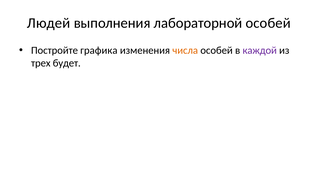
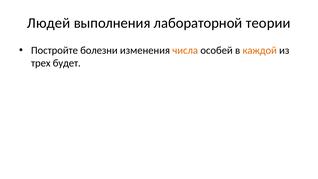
лабораторной особей: особей -> теории
графика: графика -> болезни
каждой colour: purple -> orange
